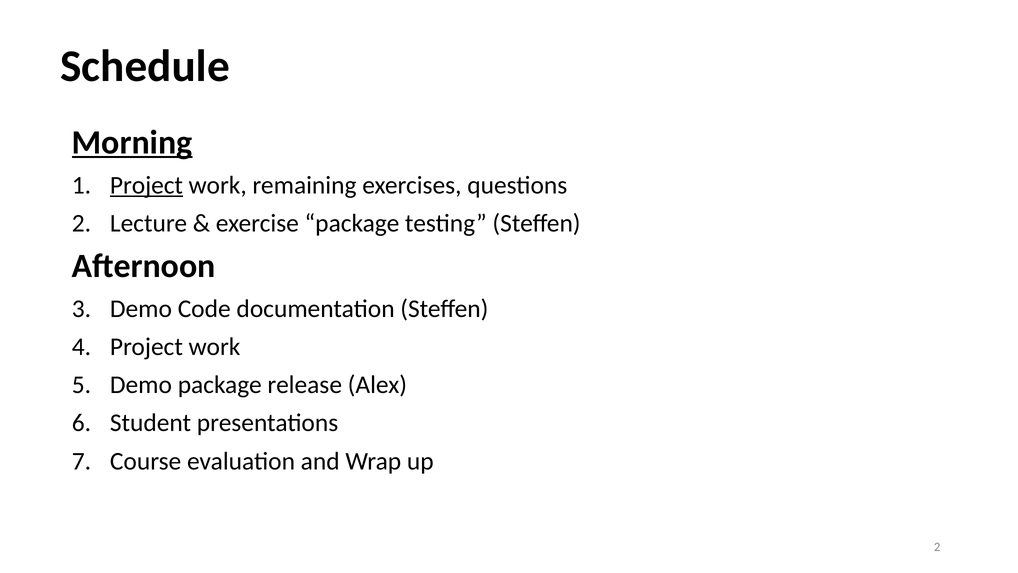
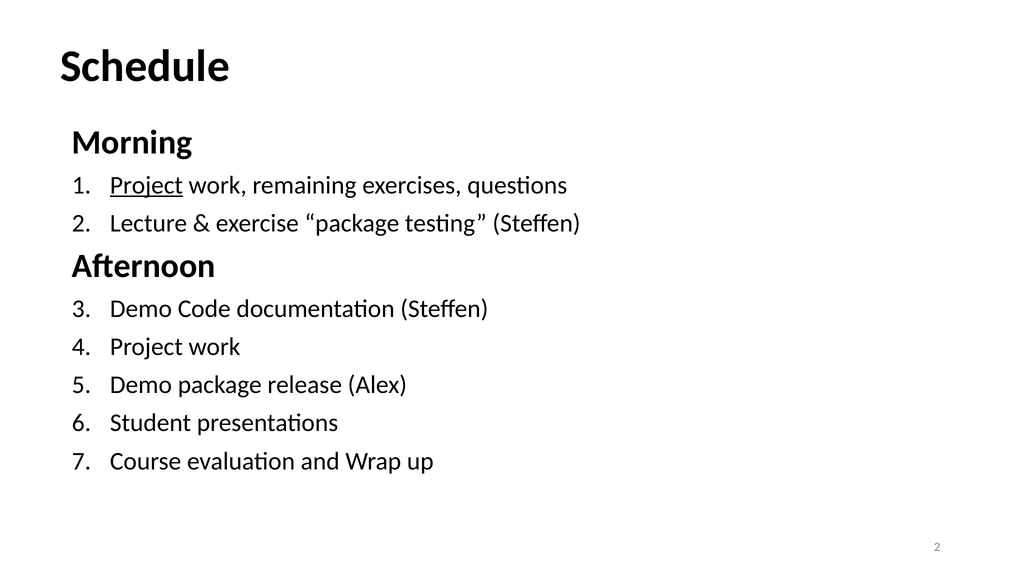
Morning underline: present -> none
